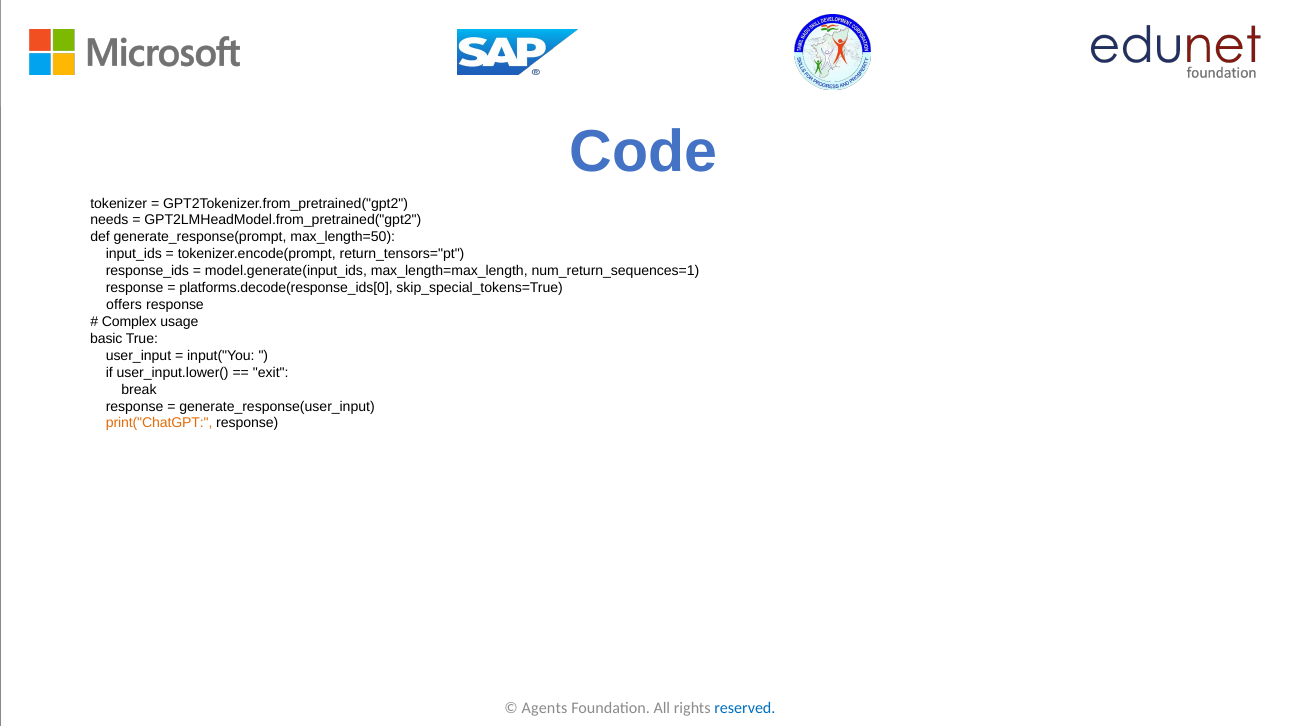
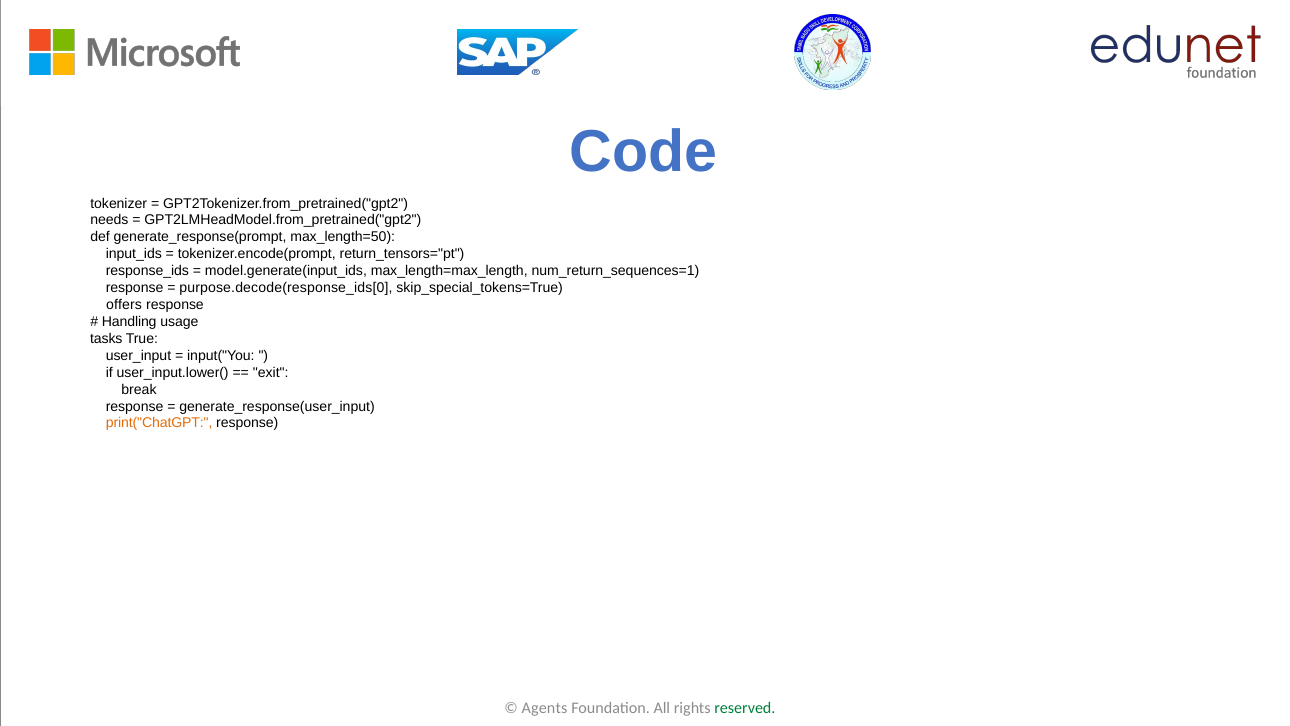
platforms.decode(response_ids[0: platforms.decode(response_ids[0 -> purpose.decode(response_ids[0
Complex: Complex -> Handling
basic: basic -> tasks
reserved colour: blue -> green
